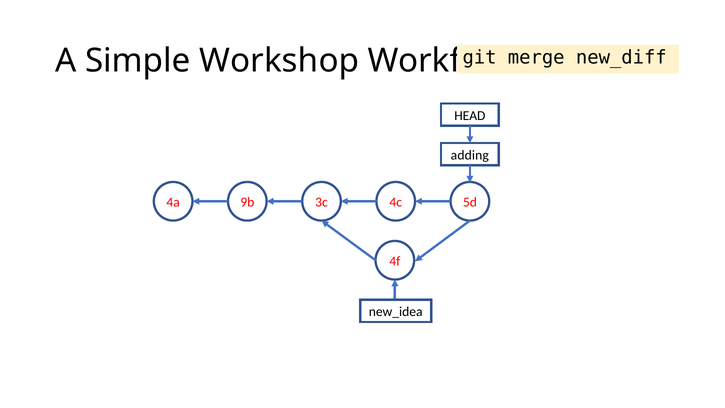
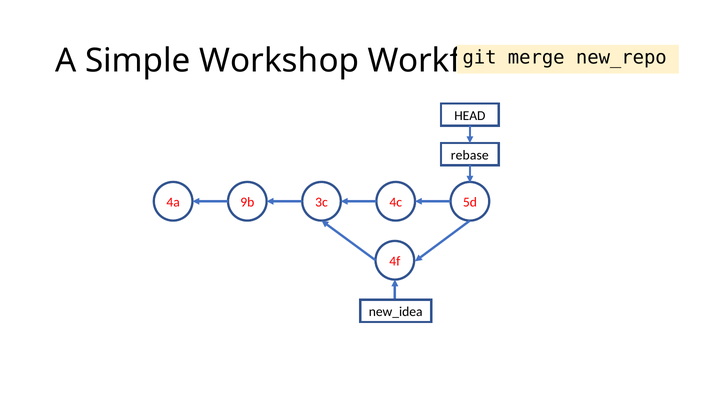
new_diff: new_diff -> new_repo
adding: adding -> rebase
